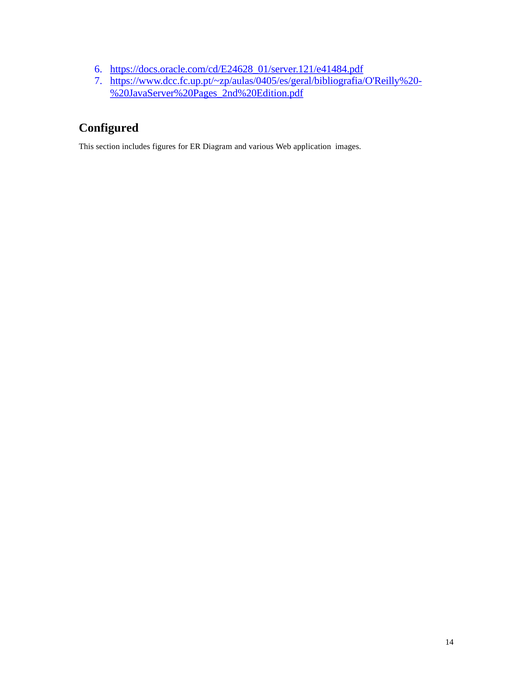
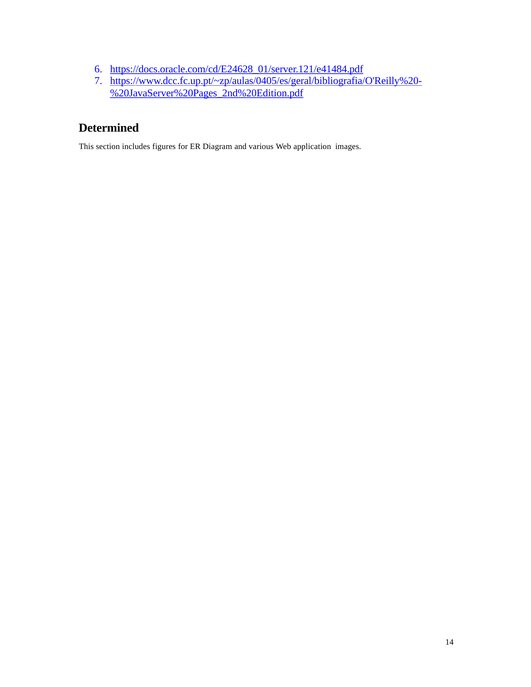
Configured: Configured -> Determined
